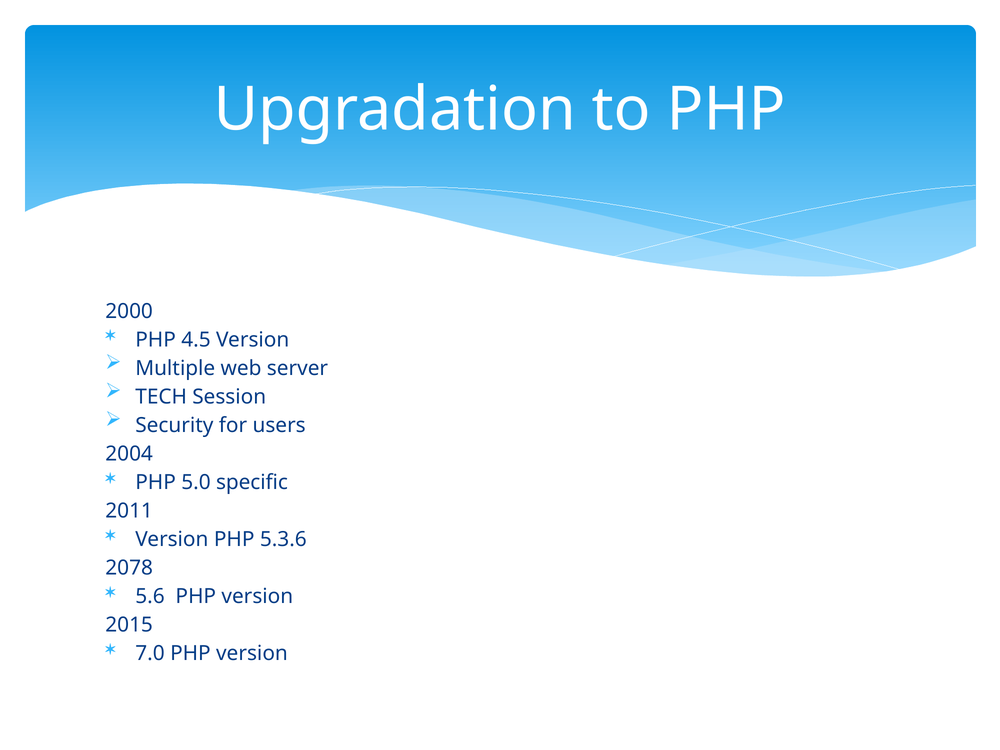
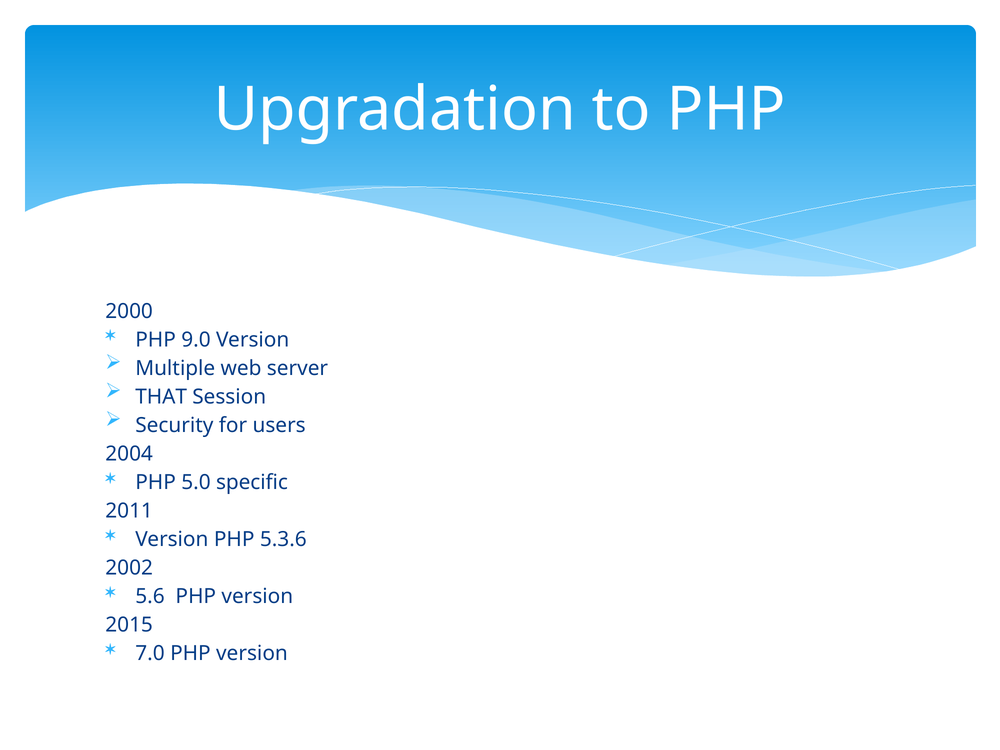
4.5: 4.5 -> 9.0
TECH: TECH -> THAT
2078: 2078 -> 2002
